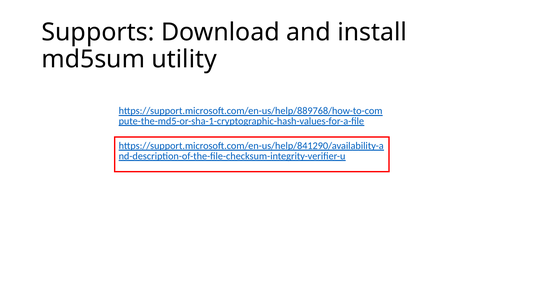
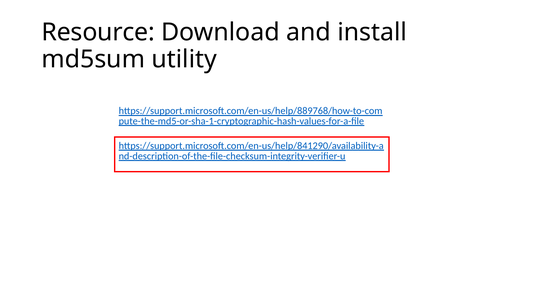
Supports: Supports -> Resource
